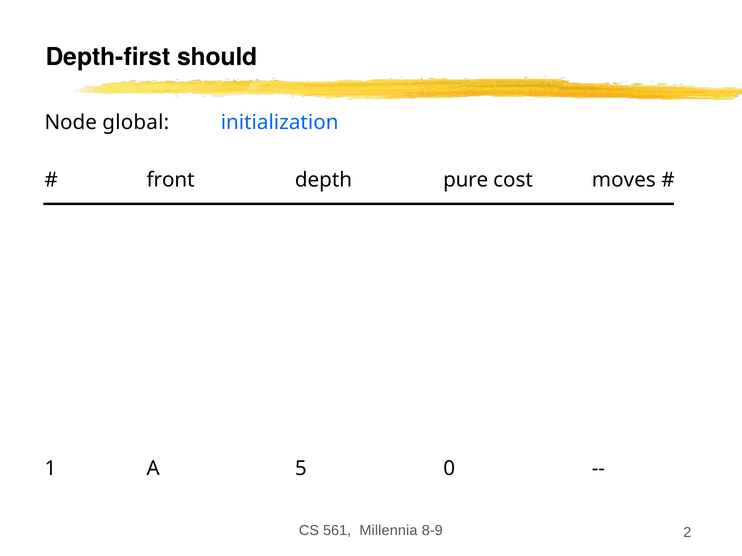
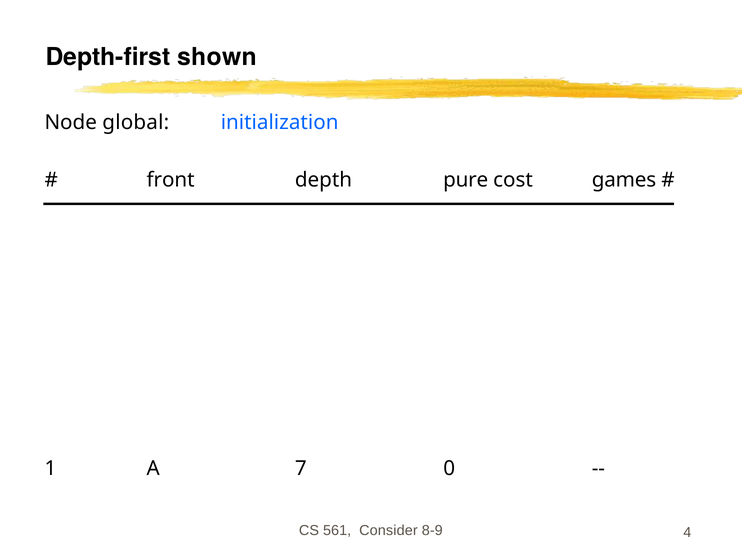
should: should -> shown
moves: moves -> games
5: 5 -> 7
Millennia: Millennia -> Consider
2: 2 -> 4
